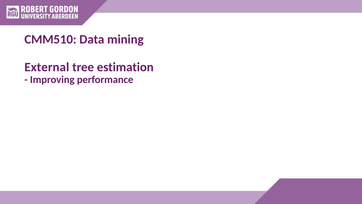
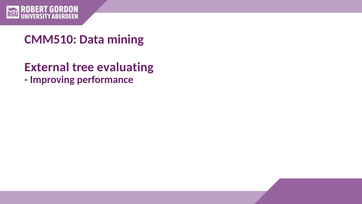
estimation: estimation -> evaluating
